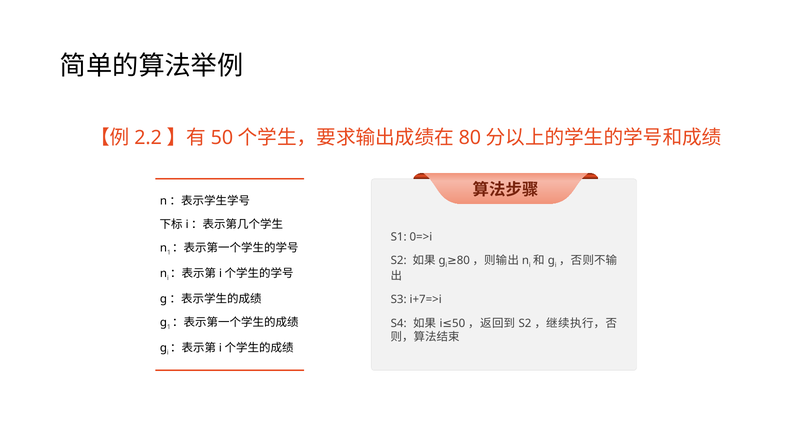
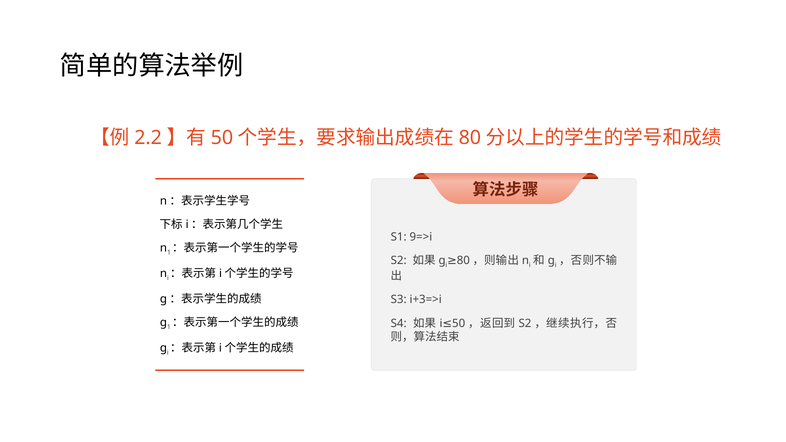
0=>i: 0=>i -> 9=>i
i+7=>i: i+7=>i -> i+3=>i
